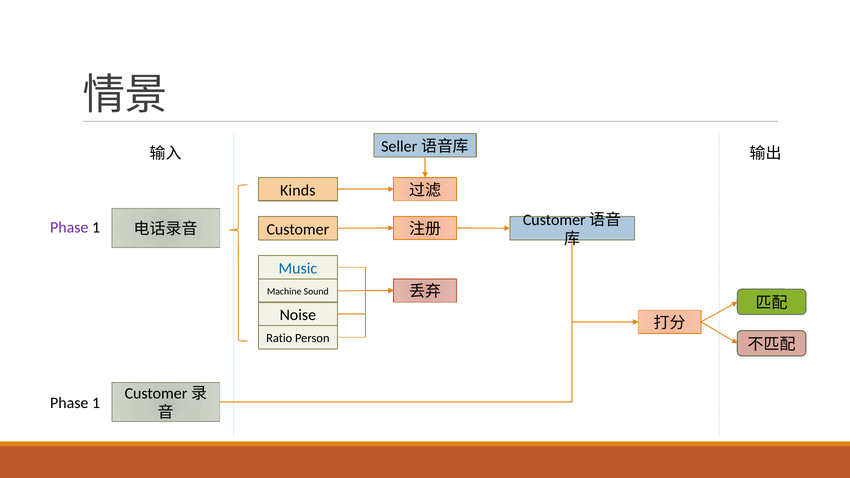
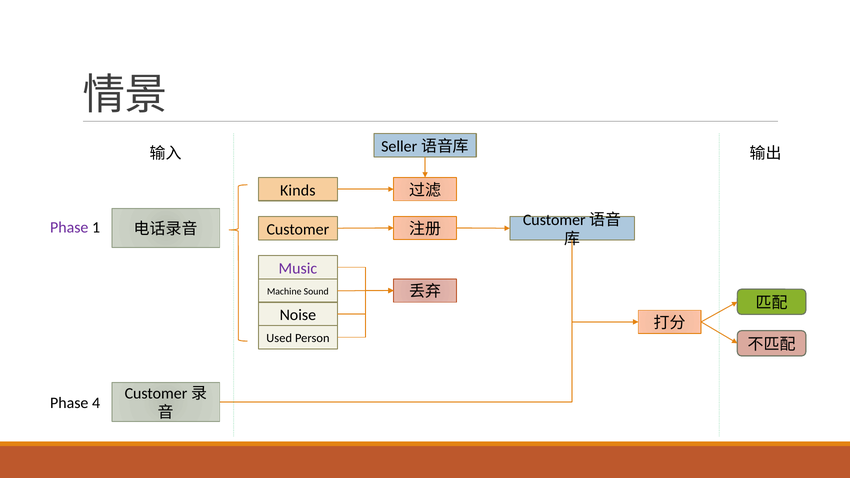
Music colour: blue -> purple
Ratio: Ratio -> Used
1 at (96, 403): 1 -> 4
